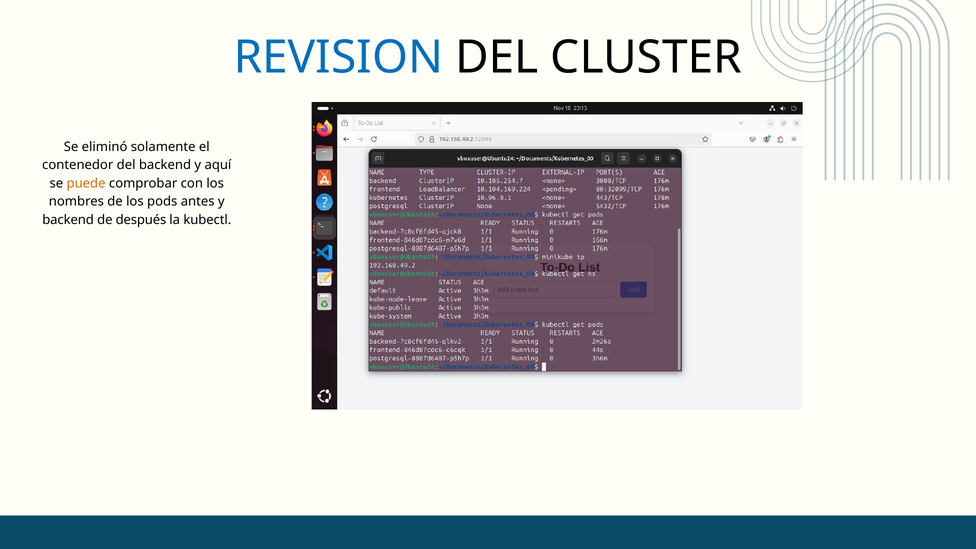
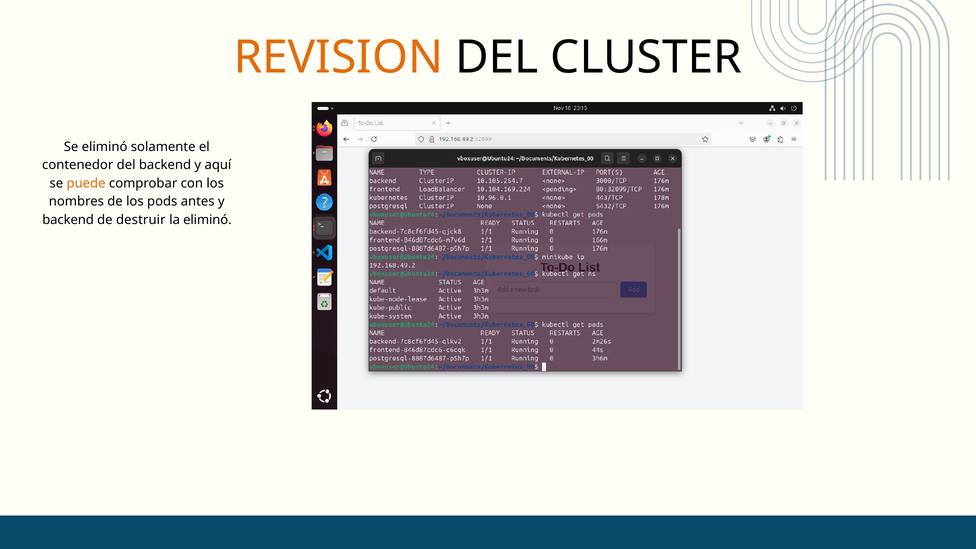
REVISION colour: blue -> orange
después: después -> destruir
la kubectl: kubectl -> eliminó
